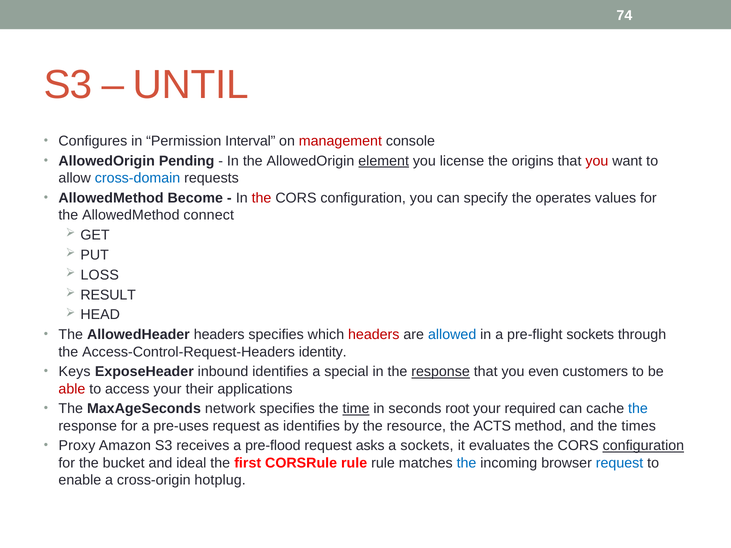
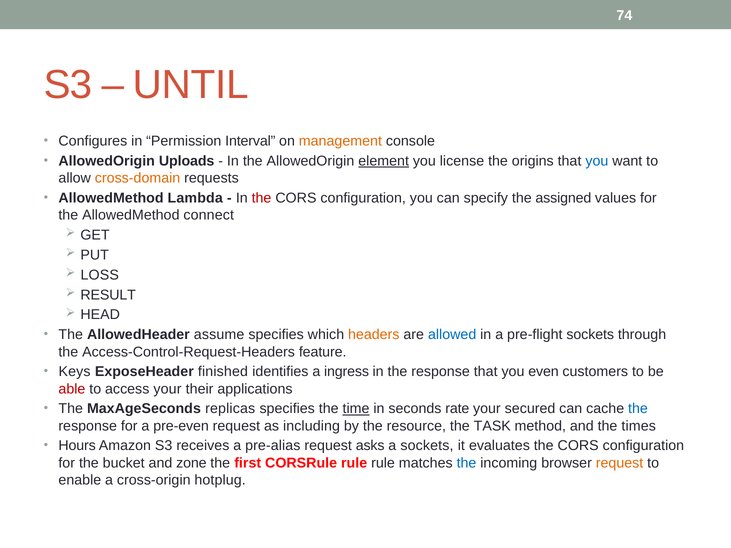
management colour: red -> orange
Pending: Pending -> Uploads
you at (597, 161) colour: red -> blue
cross-domain colour: blue -> orange
Become: Become -> Lambda
operates: operates -> assigned
AllowedHeader headers: headers -> assume
headers at (374, 335) colour: red -> orange
identity: identity -> feature
inbound: inbound -> finished
special: special -> ingress
response at (441, 372) underline: present -> none
network: network -> replicas
root: root -> rate
required: required -> secured
pre-uses: pre-uses -> pre-even
as identifies: identifies -> including
ACTS: ACTS -> TASK
Proxy: Proxy -> Hours
pre-flood: pre-flood -> pre-alias
configuration at (643, 446) underline: present -> none
ideal: ideal -> zone
request at (620, 463) colour: blue -> orange
